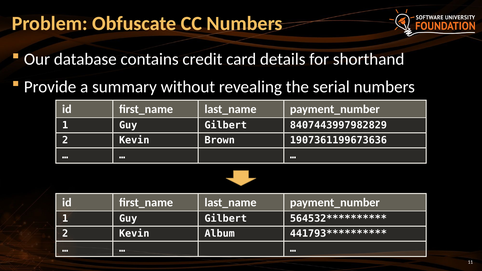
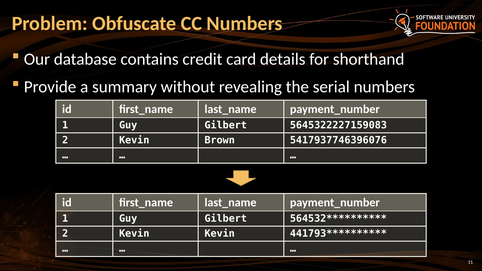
8407443997982829: 8407443997982829 -> 5645322227159083
1907361199673636: 1907361199673636 -> 5417937746396076
Kevin Album: Album -> Kevin
